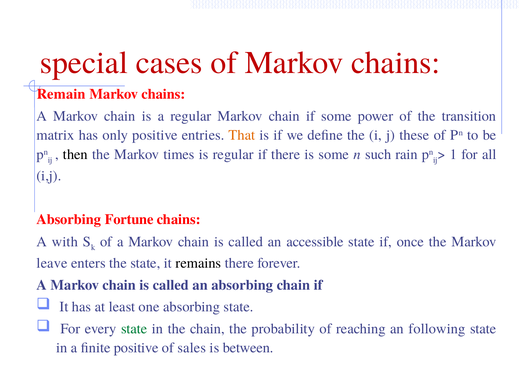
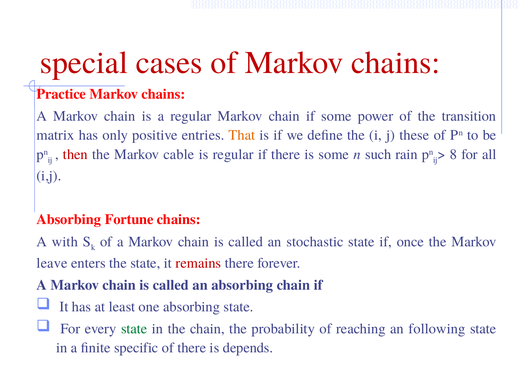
Remain: Remain -> Practice
then colour: black -> red
times: times -> cable
1: 1 -> 8
accessible: accessible -> stochastic
remains colour: black -> red
finite positive: positive -> specific
of sales: sales -> there
between: between -> depends
